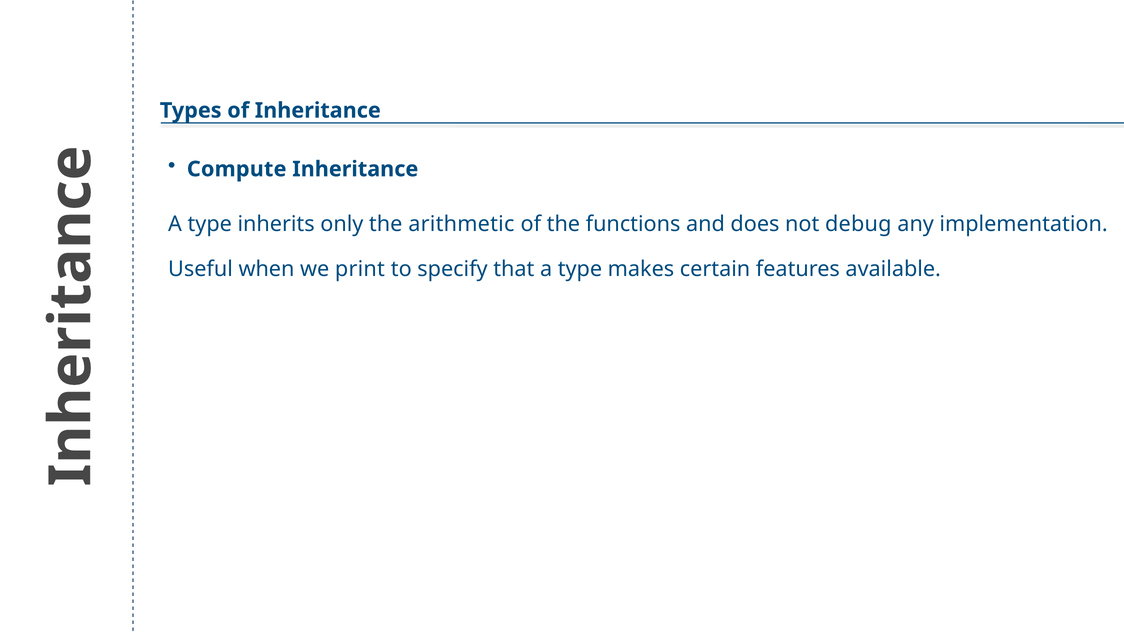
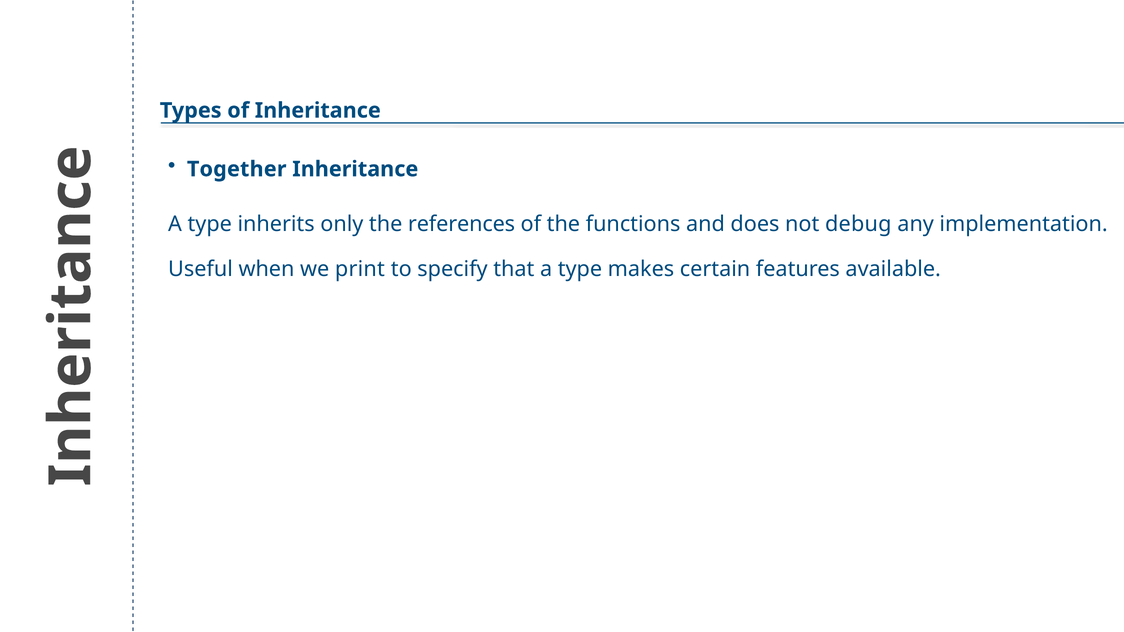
Compute: Compute -> Together
arithmetic: arithmetic -> references
